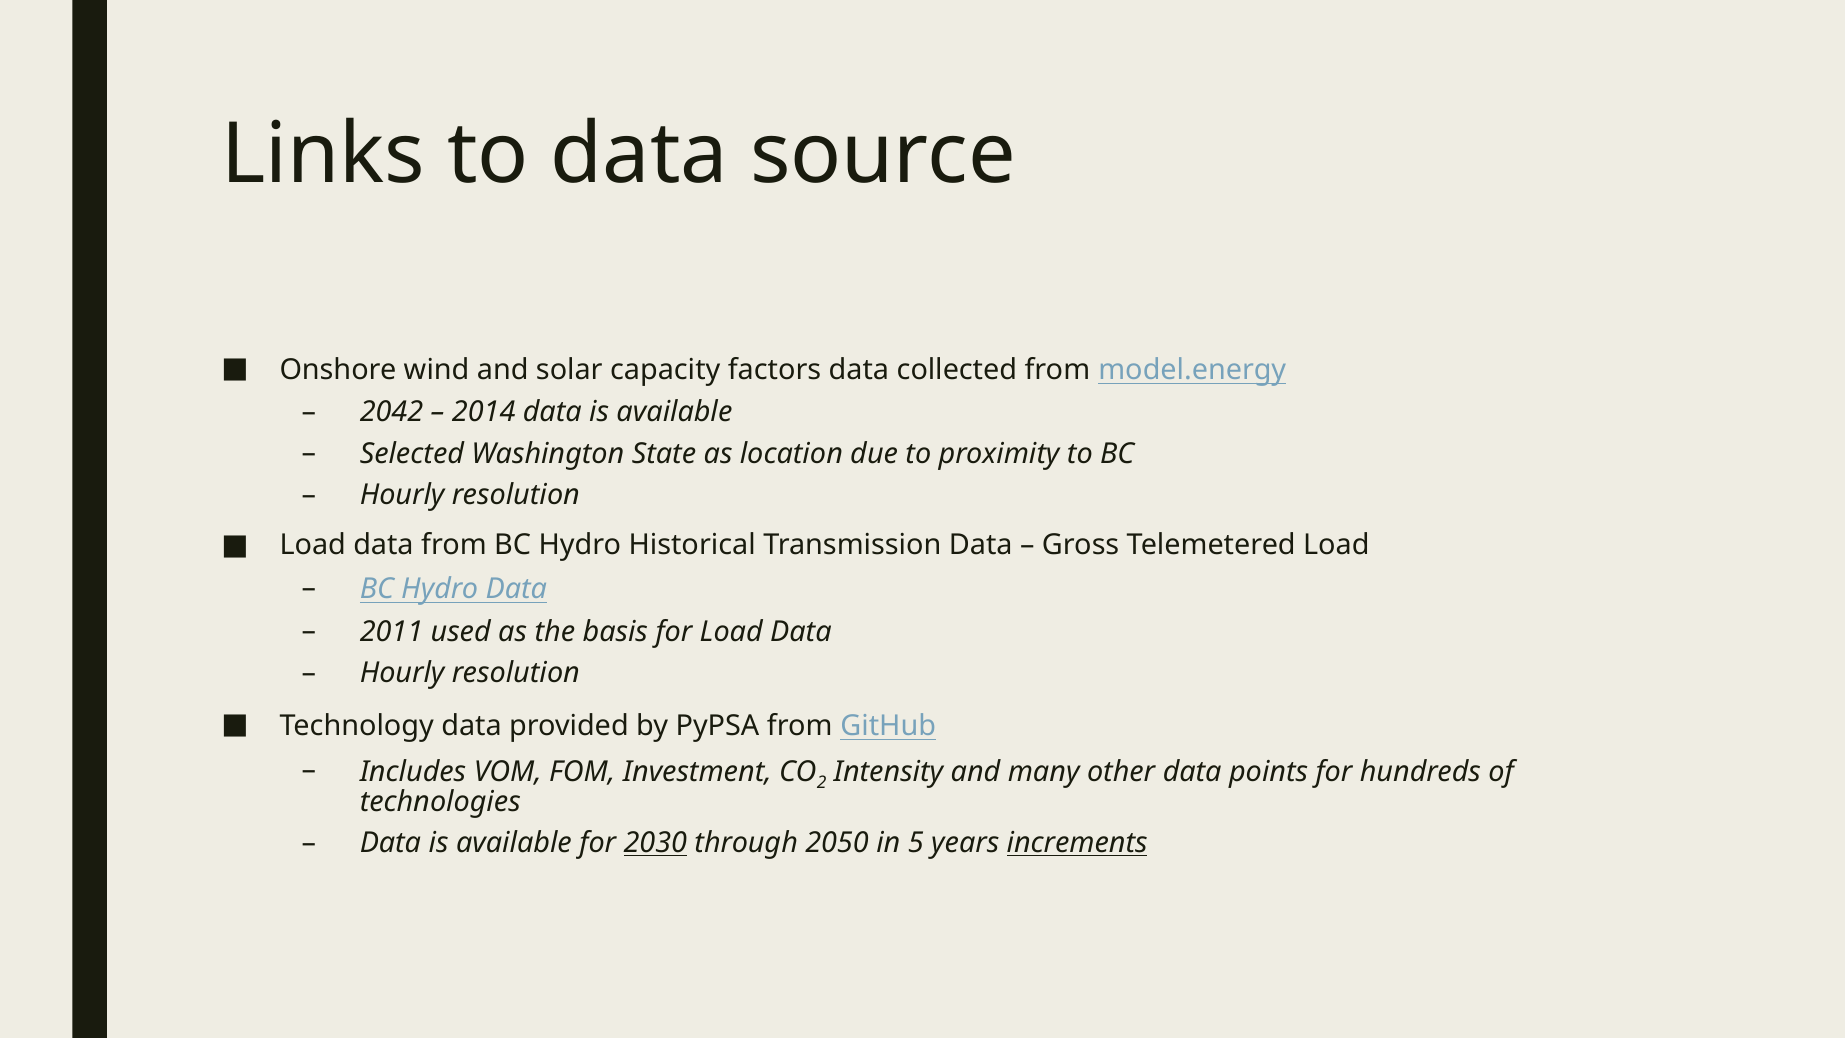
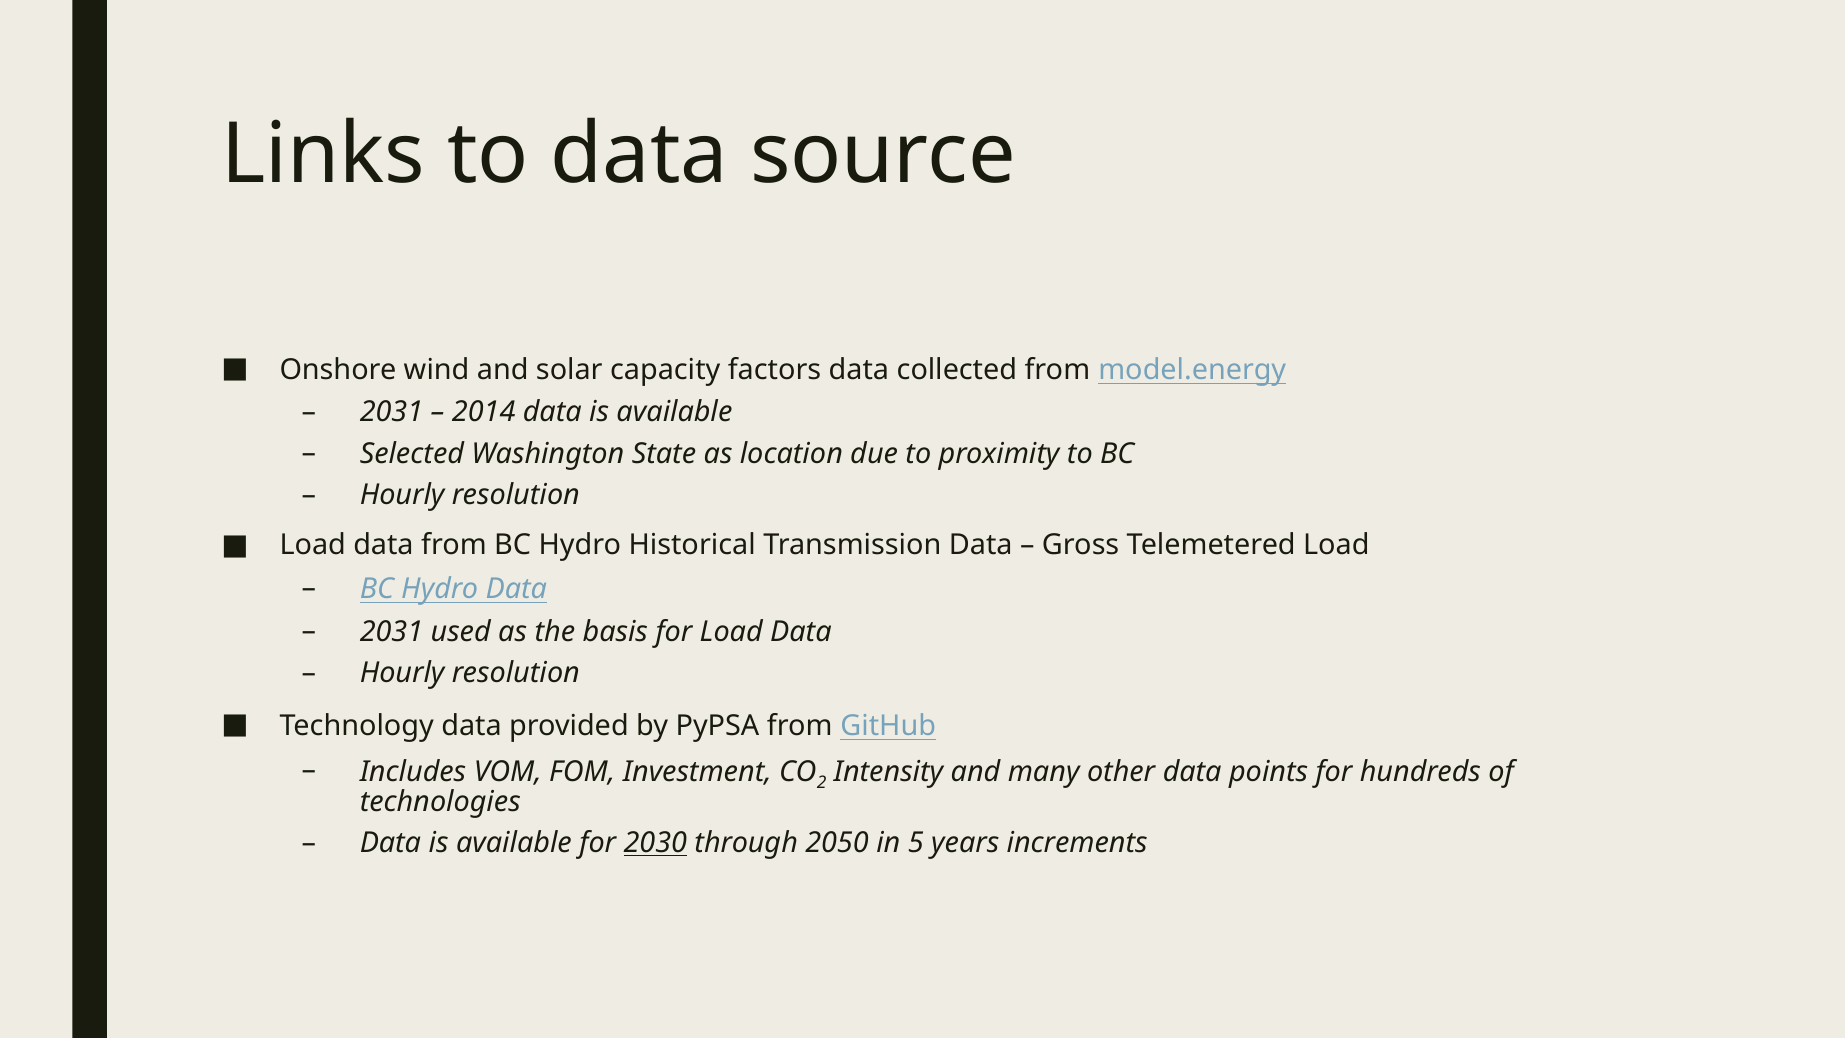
2042 at (391, 412): 2042 -> 2031
2011 at (391, 631): 2011 -> 2031
increments underline: present -> none
